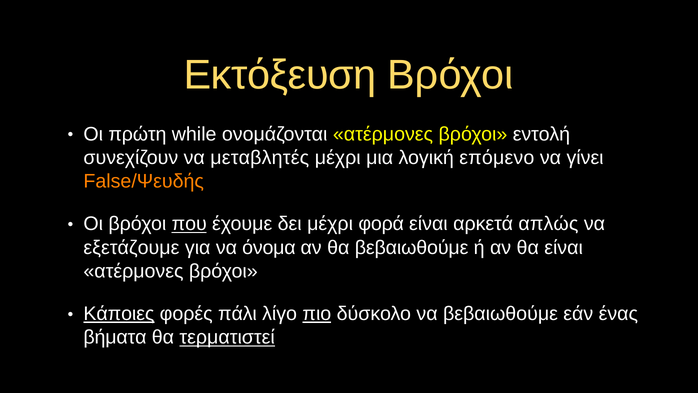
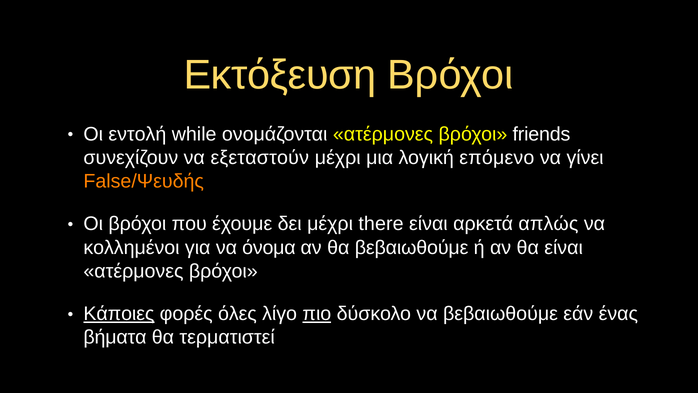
πρώτη: πρώτη -> εντολή
εντολή: εντολή -> friends
μεταβλητές: μεταβλητές -> εξεταστούν
που underline: present -> none
φορά: φορά -> there
εξετάζουμε: εξετάζουμε -> κολλημένοι
πάλι: πάλι -> όλες
τερματιστεί underline: present -> none
